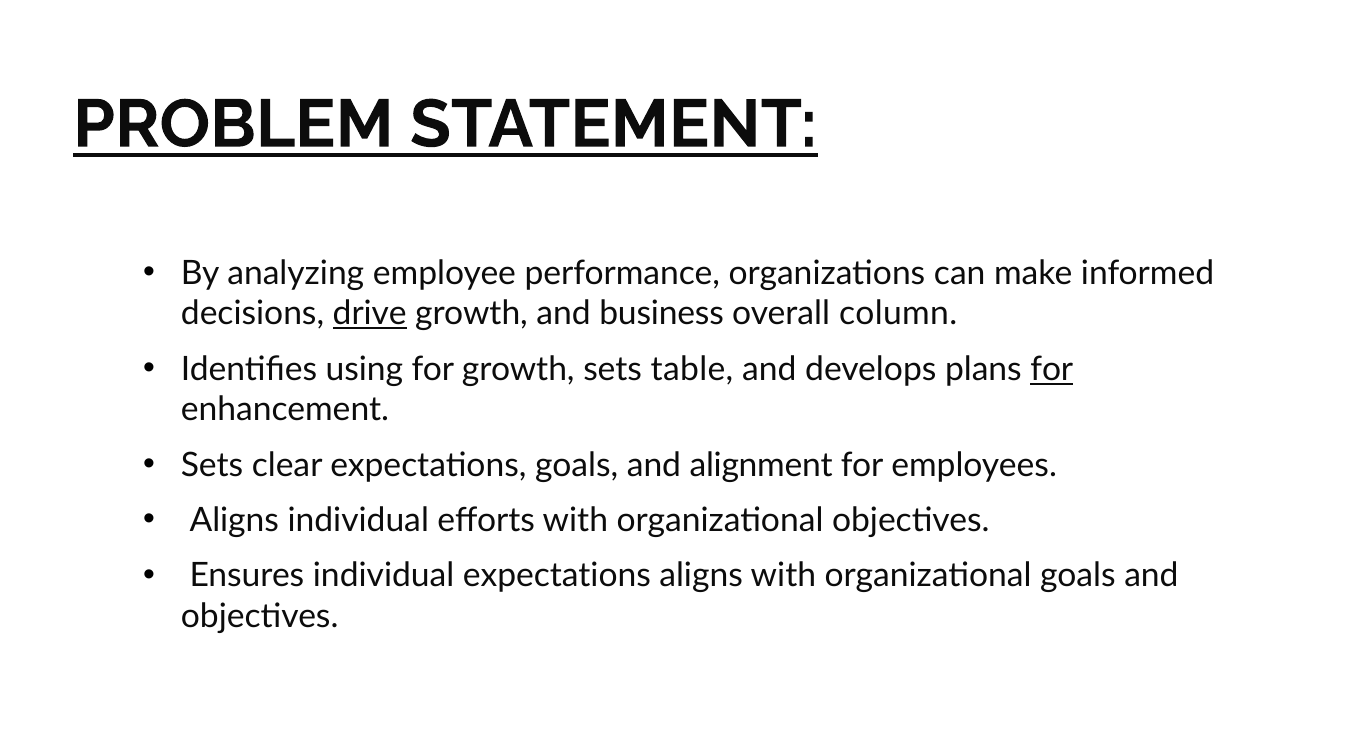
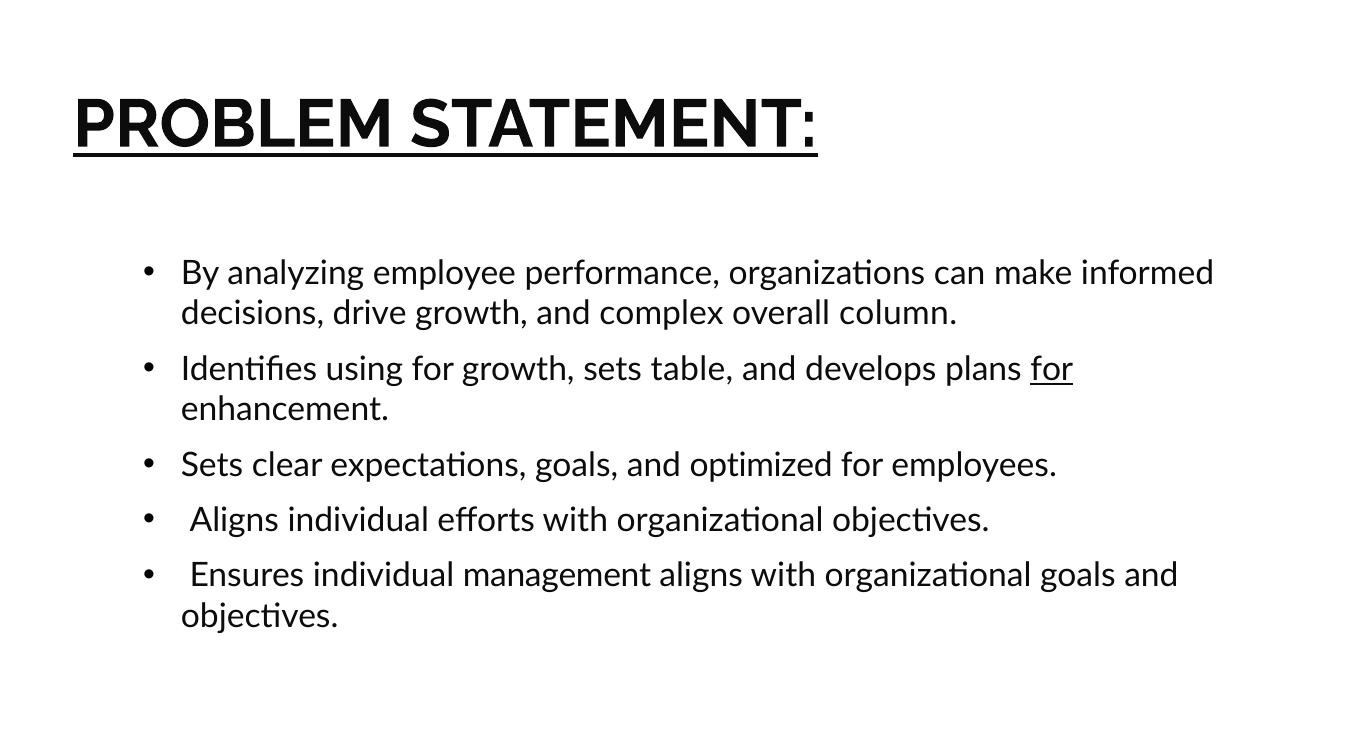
drive underline: present -> none
business: business -> complex
alignment: alignment -> optimized
individual expectations: expectations -> management
